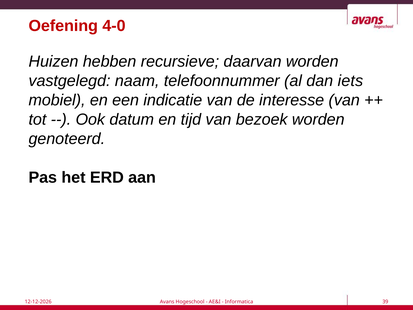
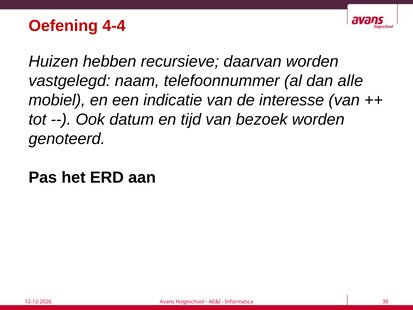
4-0: 4-0 -> 4-4
iets: iets -> alle
